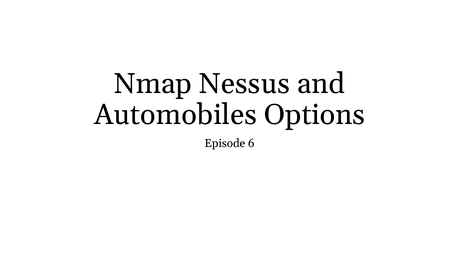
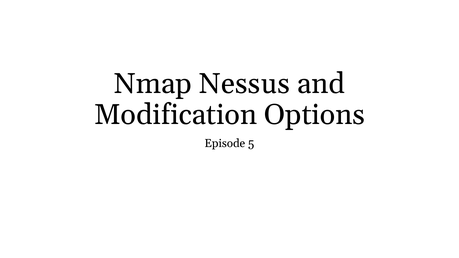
Automobiles: Automobiles -> Modification
6: 6 -> 5
